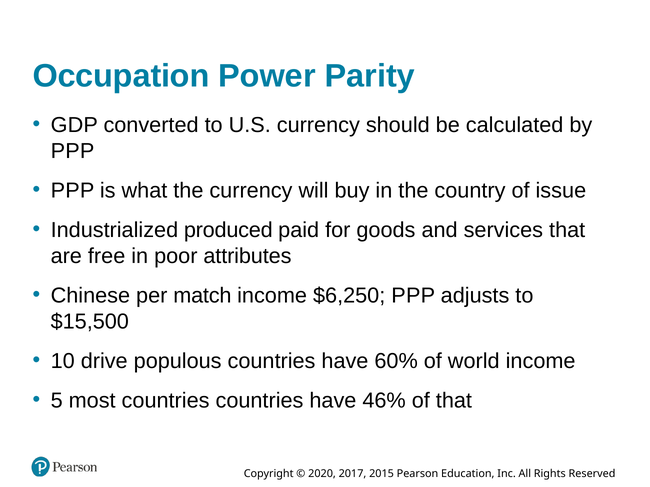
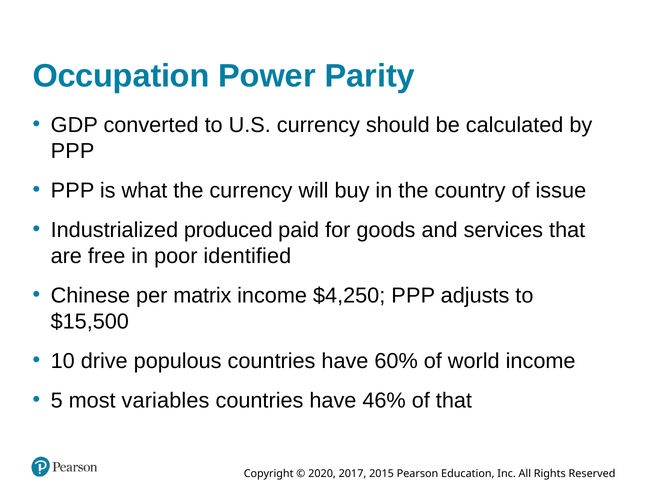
attributes: attributes -> identified
match: match -> matrix
$6,250: $6,250 -> $4,250
most countries: countries -> variables
